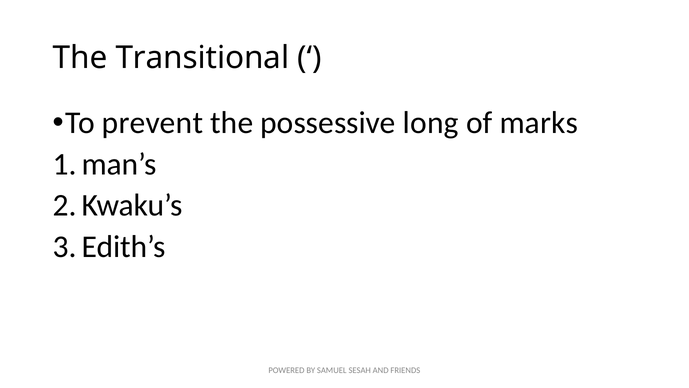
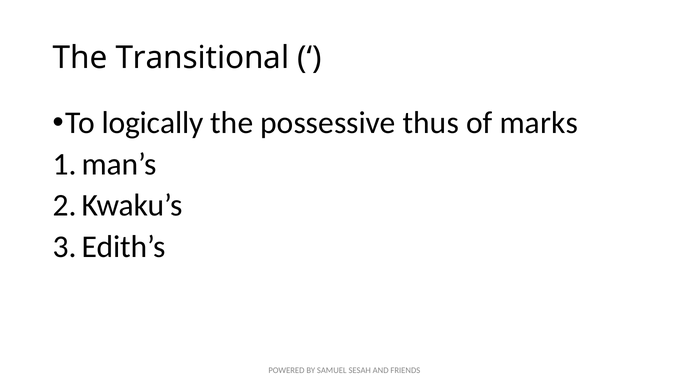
prevent: prevent -> logically
long: long -> thus
